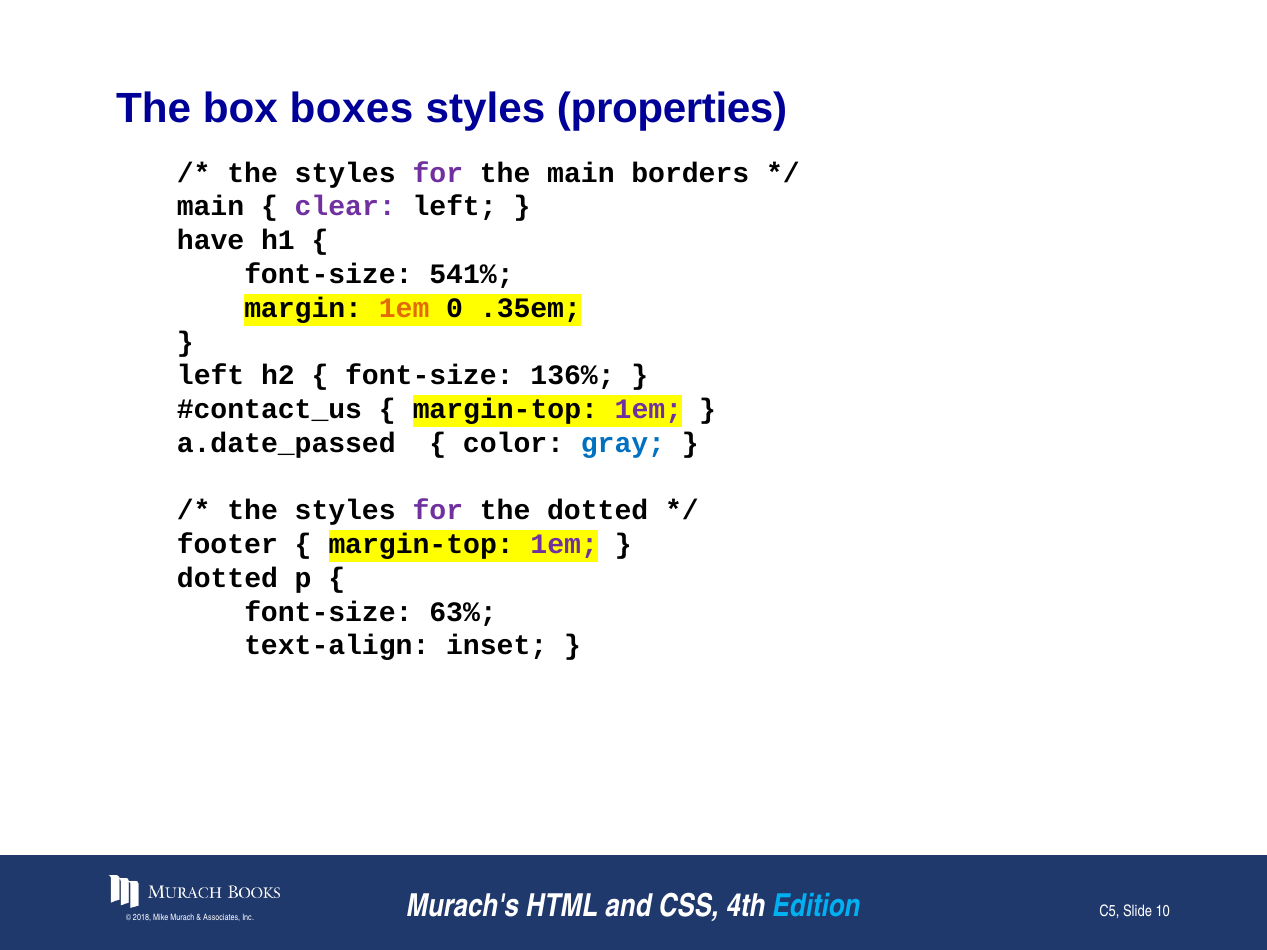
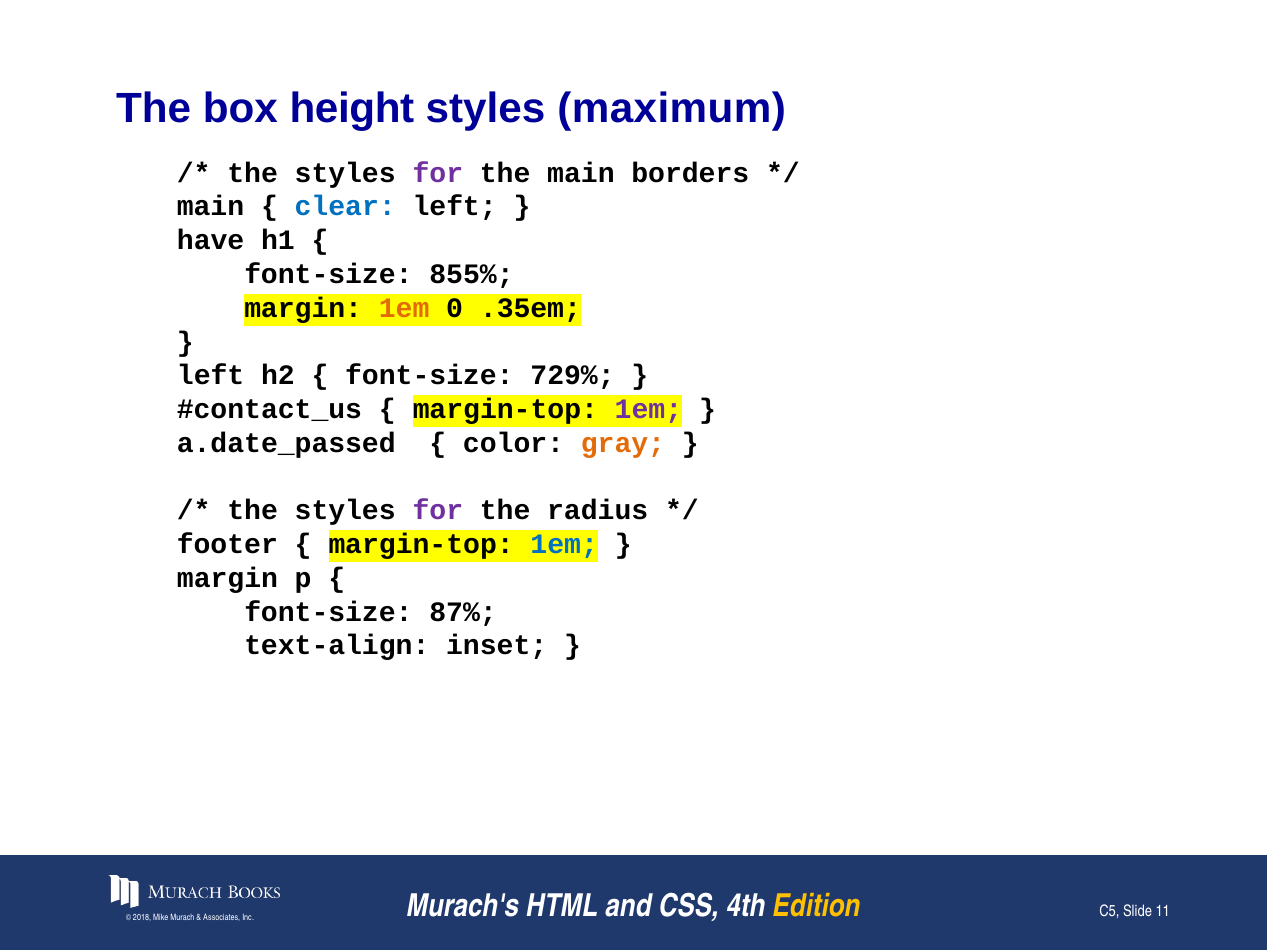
boxes: boxes -> height
properties: properties -> maximum
clear colour: purple -> blue
541%: 541% -> 855%
136%: 136% -> 729%
gray colour: blue -> orange
the dotted: dotted -> radius
1em at (564, 544) colour: purple -> blue
dotted at (227, 578): dotted -> margin
63%: 63% -> 87%
Edition colour: light blue -> yellow
10: 10 -> 11
